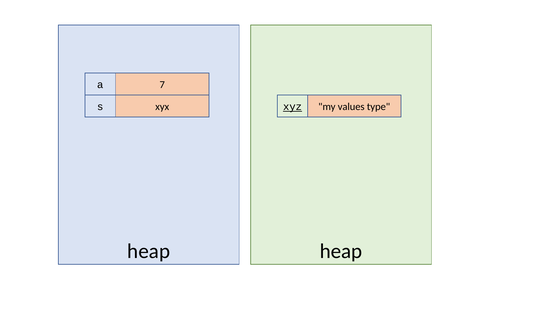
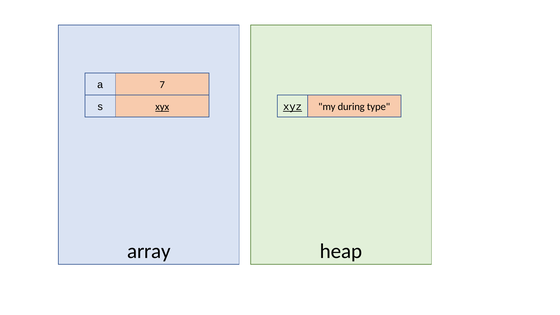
xyx underline: none -> present
values: values -> during
heap at (149, 251): heap -> array
